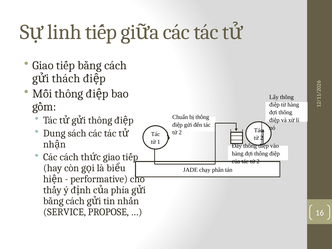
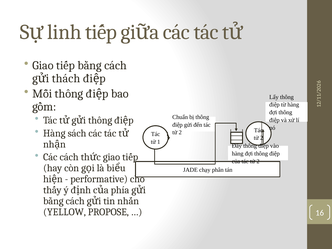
Dung at (54, 133): Dung -> Hàng
SERVICE: SERVICE -> YELLOW
